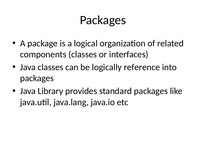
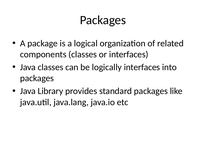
logically reference: reference -> interfaces
